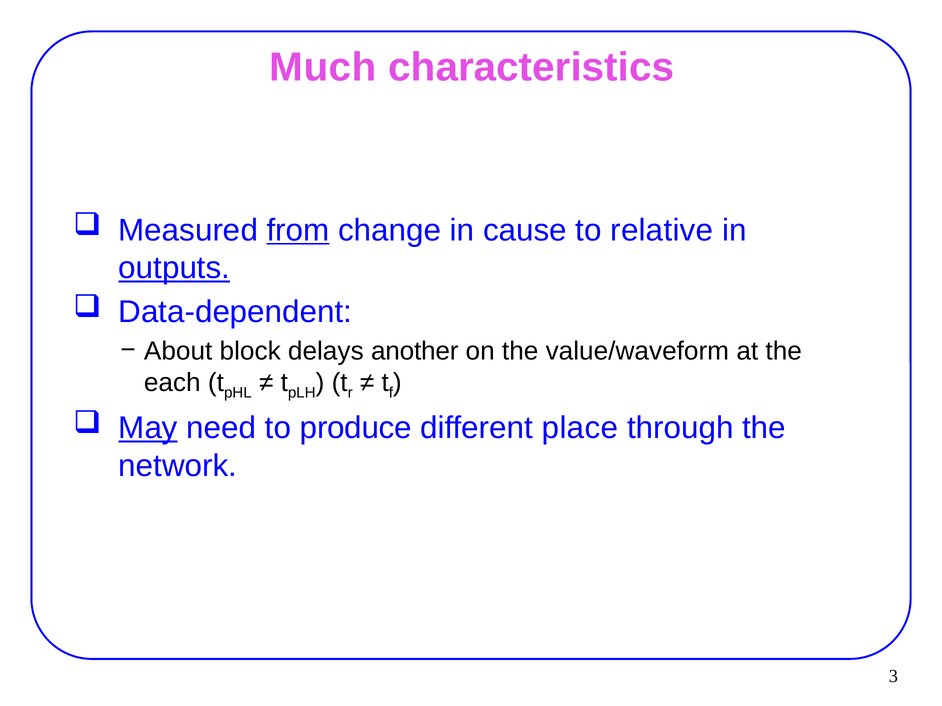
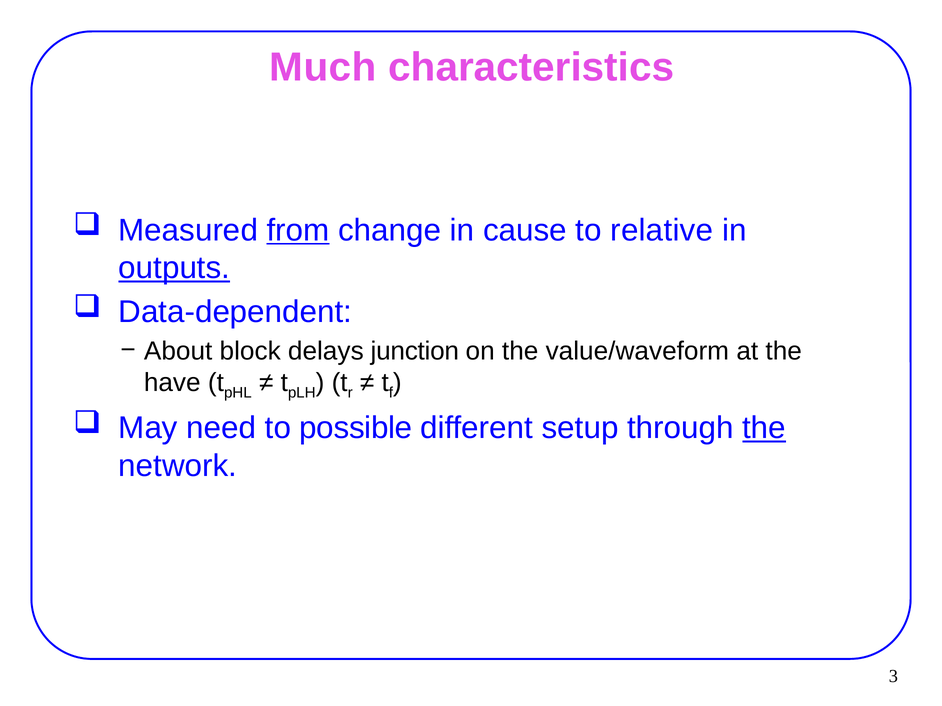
another: another -> junction
each: each -> have
May underline: present -> none
produce: produce -> possible
place: place -> setup
the at (764, 428) underline: none -> present
